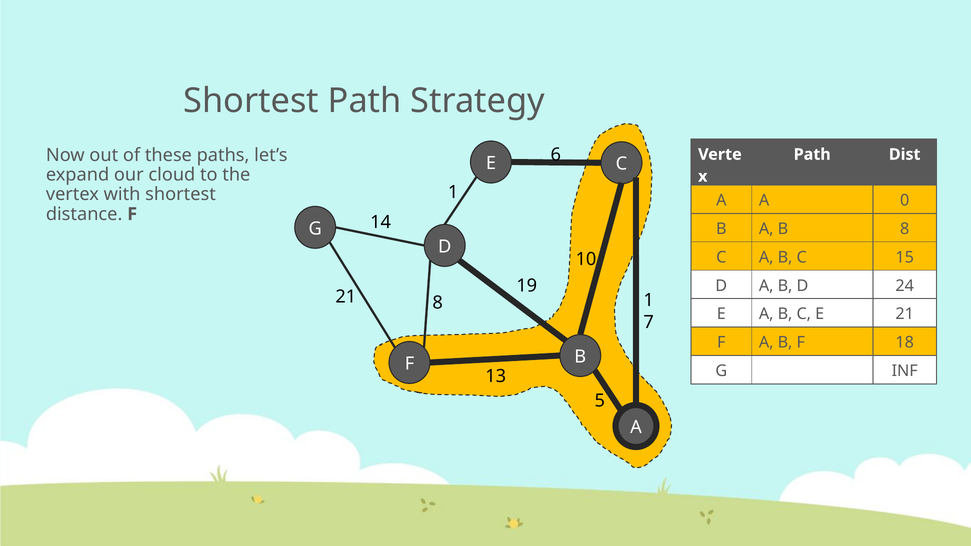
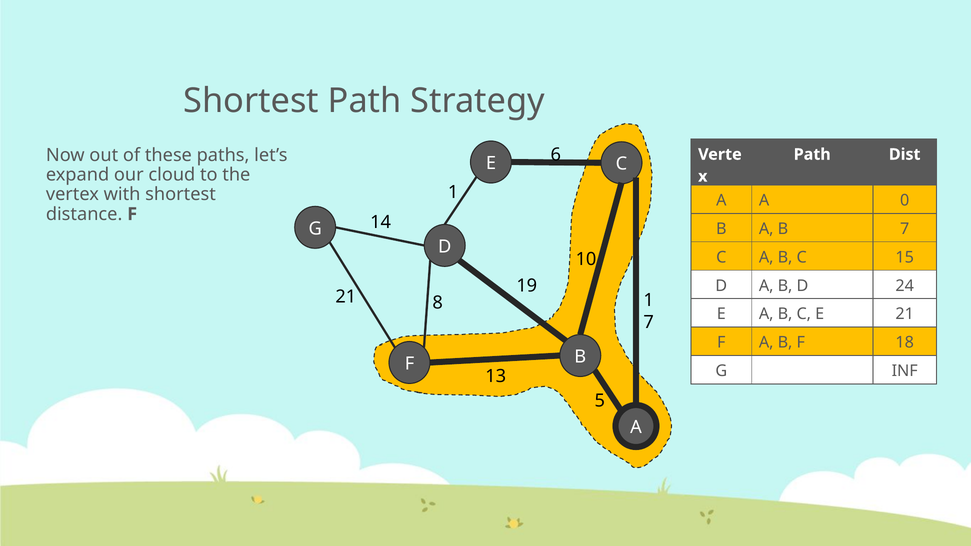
B 8: 8 -> 7
